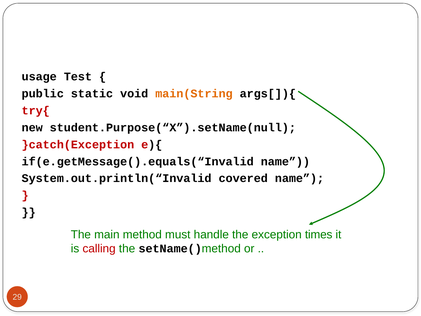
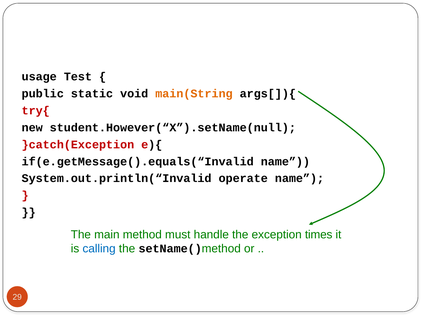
student.Purpose(“X”).setName(null: student.Purpose(“X”).setName(null -> student.However(“X”).setName(null
covered: covered -> operate
calling colour: red -> blue
